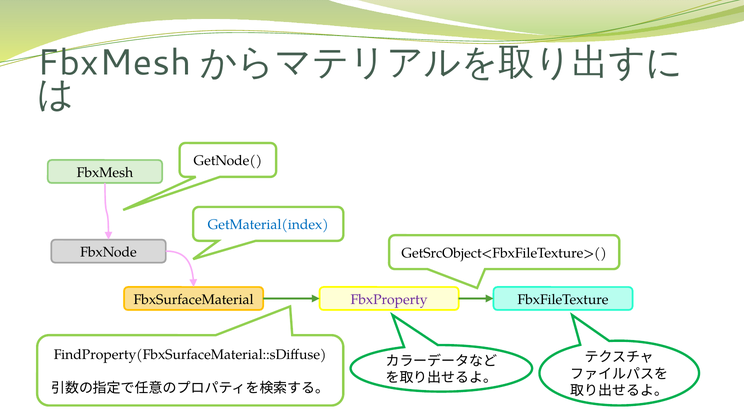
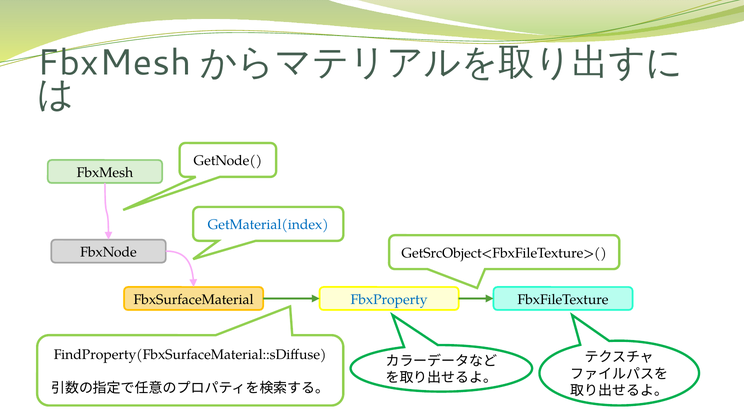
FbxProperty colour: purple -> blue
